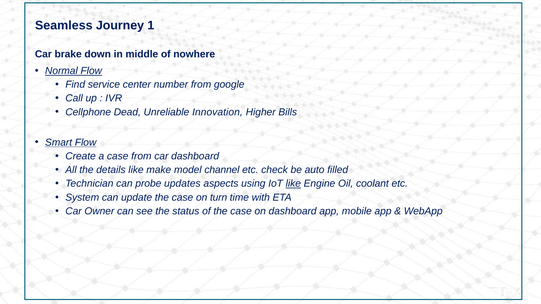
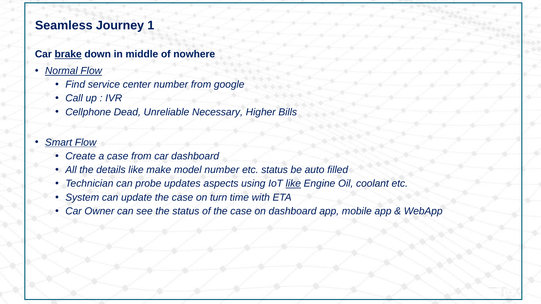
brake underline: none -> present
Innovation: Innovation -> Necessary
model channel: channel -> number
etc check: check -> status
